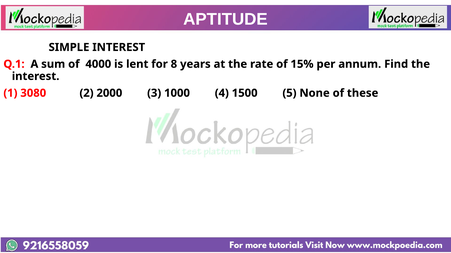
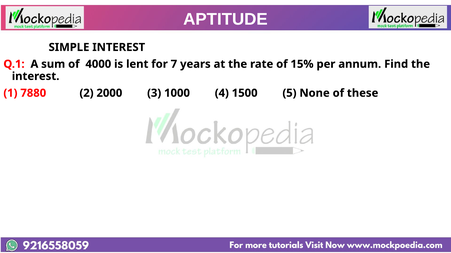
8: 8 -> 7
3080: 3080 -> 7880
